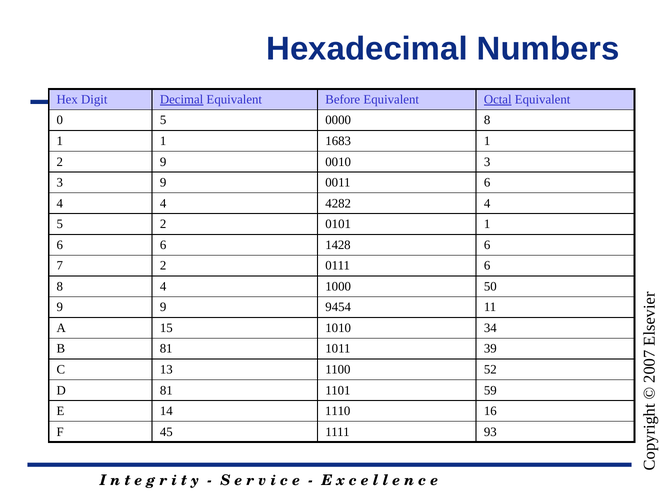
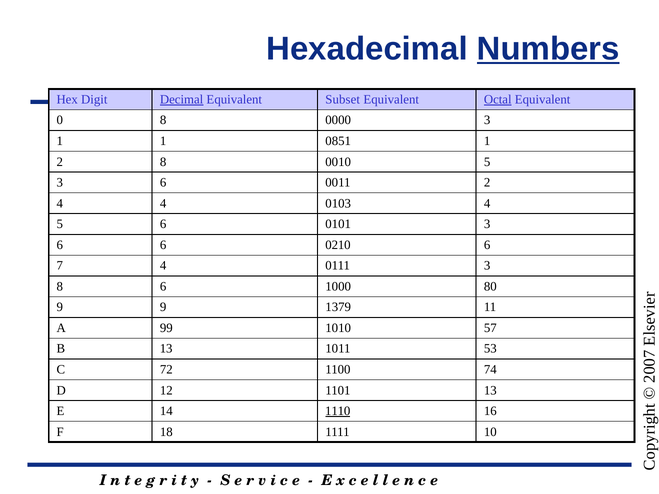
Numbers underline: none -> present
Before: Before -> Subset
0 5: 5 -> 8
0000 8: 8 -> 3
1683: 1683 -> 0851
2 9: 9 -> 8
0010 3: 3 -> 5
9 at (163, 183): 9 -> 6
0011 6: 6 -> 2
4282: 4282 -> 0103
5 2: 2 -> 6
0101 1: 1 -> 3
1428: 1428 -> 0210
7 2: 2 -> 4
0111 6: 6 -> 3
8 4: 4 -> 6
50: 50 -> 80
9454: 9454 -> 1379
15: 15 -> 99
34: 34 -> 57
B 81: 81 -> 13
39: 39 -> 53
13: 13 -> 72
52: 52 -> 74
D 81: 81 -> 12
1101 59: 59 -> 13
1110 underline: none -> present
45: 45 -> 18
93: 93 -> 10
